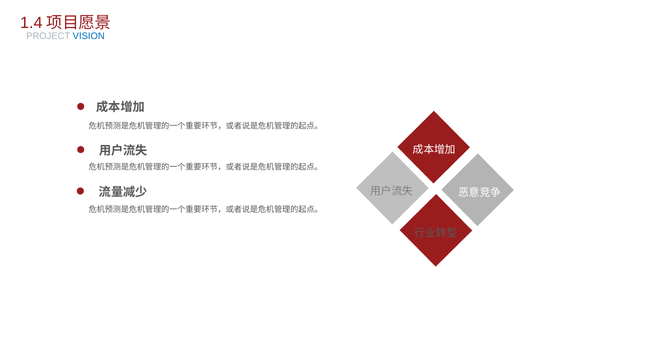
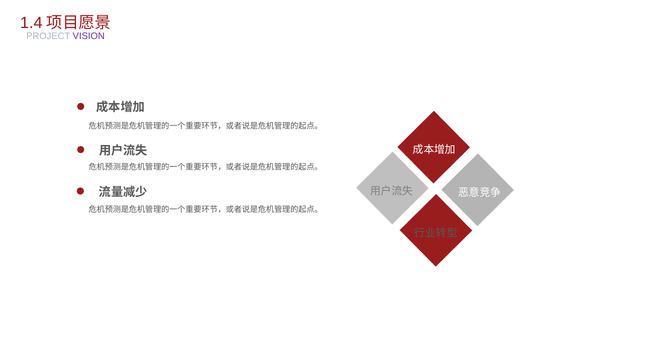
VISION colour: blue -> purple
